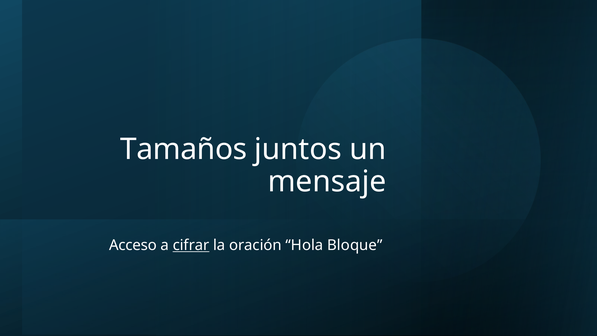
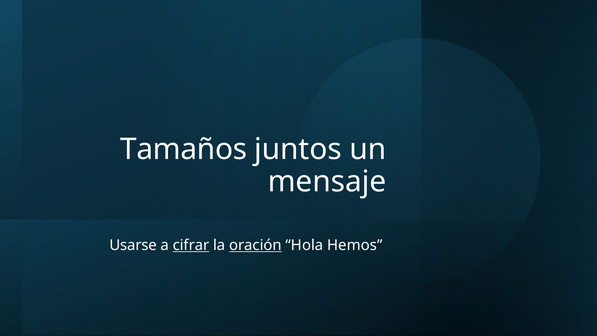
Acceso: Acceso -> Usarse
oración underline: none -> present
Bloque: Bloque -> Hemos
